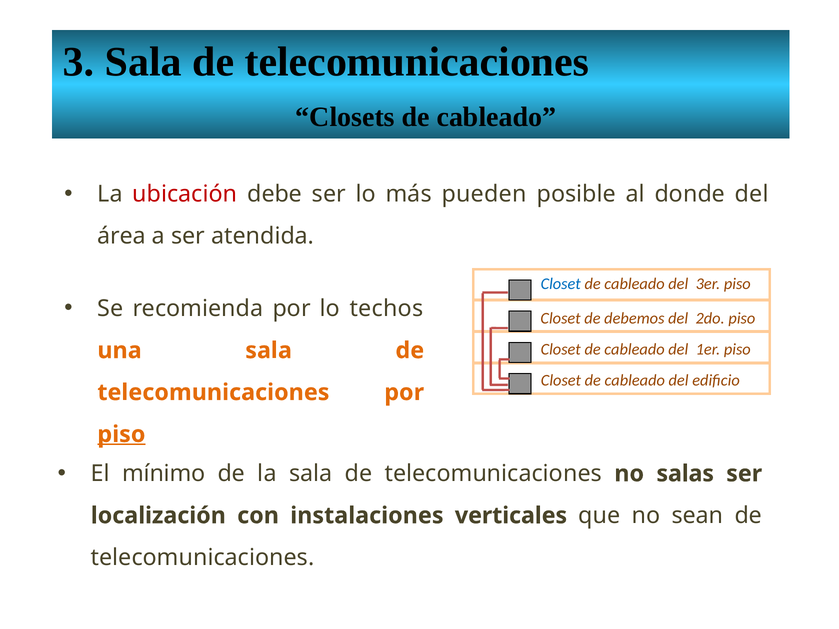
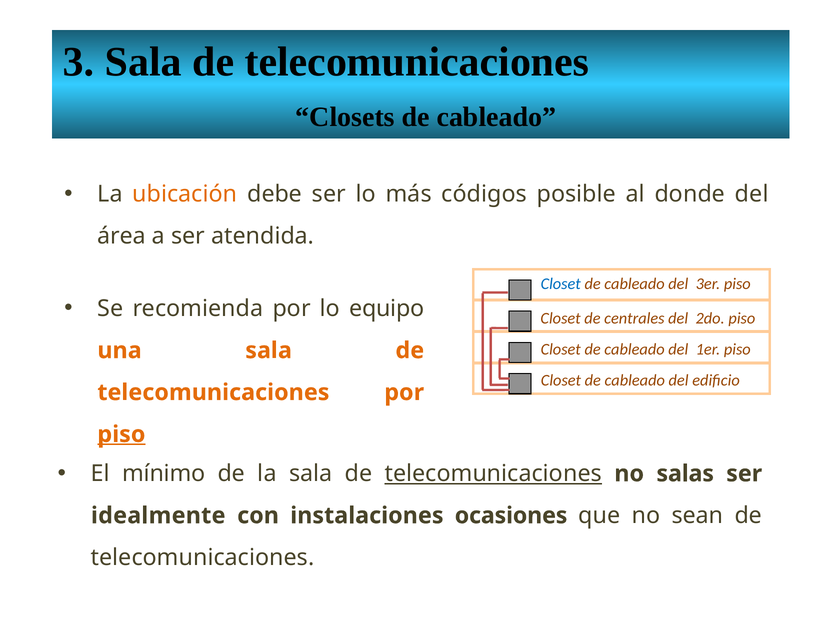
ubicación colour: red -> orange
pueden: pueden -> códigos
techos: techos -> equipo
debemos: debemos -> centrales
telecomunicaciones at (493, 474) underline: none -> present
localización: localización -> idealmente
verticales: verticales -> ocasiones
